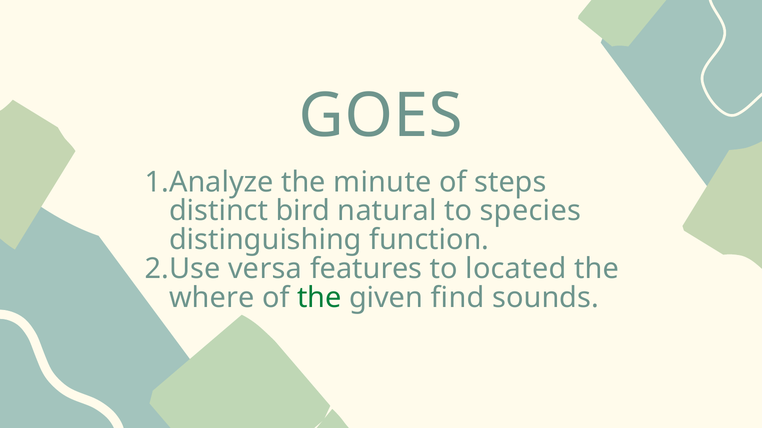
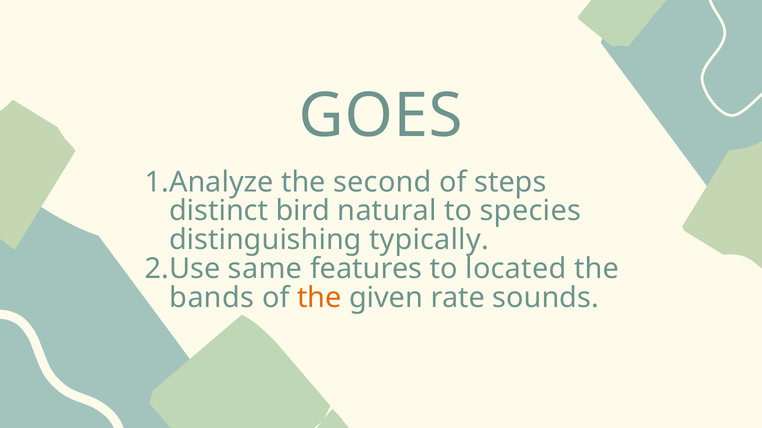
minute: minute -> second
function: function -> typically
versa: versa -> same
where: where -> bands
the at (319, 298) colour: green -> orange
find: find -> rate
